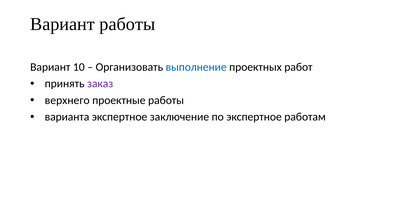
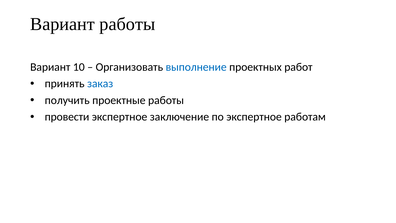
заказ colour: purple -> blue
верхнего: верхнего -> получить
варианта: варианта -> провести
